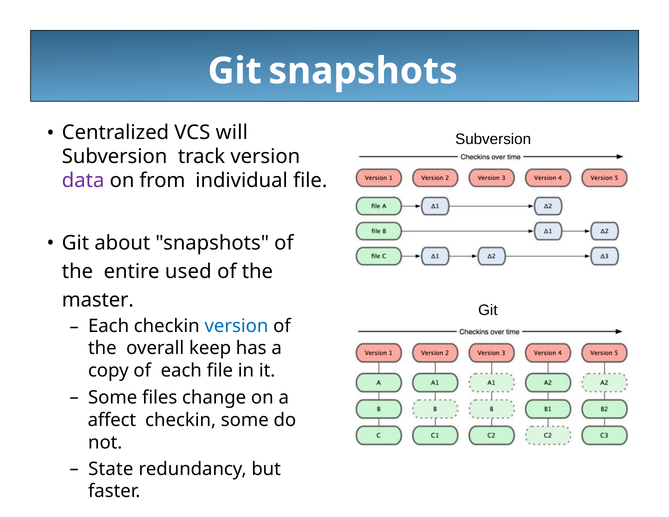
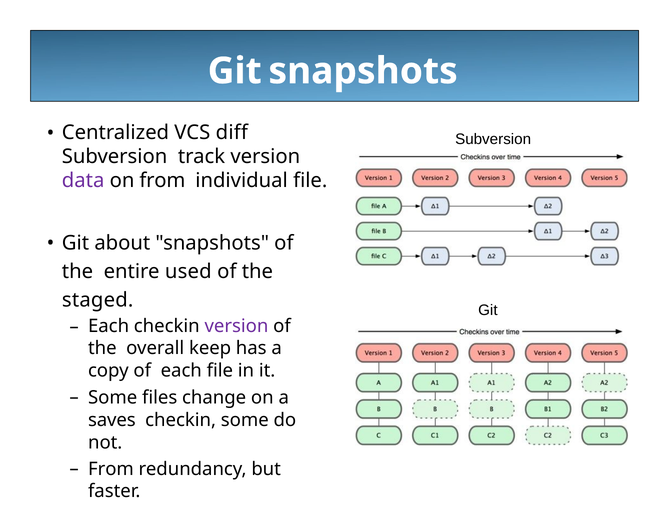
will: will -> diff
master: master -> staged
version at (236, 326) colour: blue -> purple
affect: affect -> saves
State at (111, 469): State -> From
